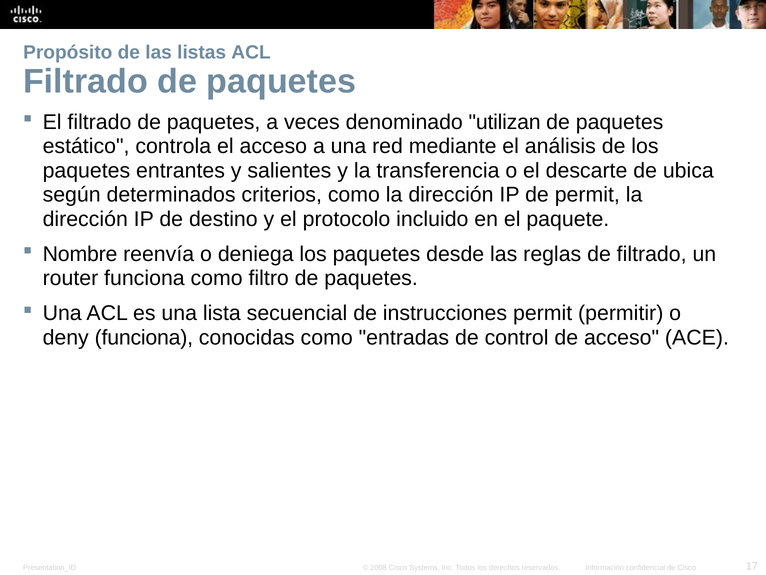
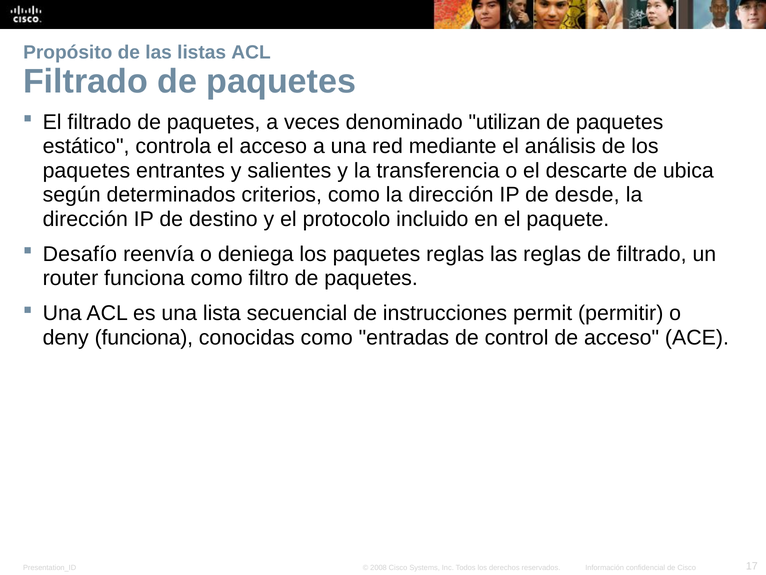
de permit: permit -> desde
Nombre: Nombre -> Desafío
paquetes desde: desde -> reglas
